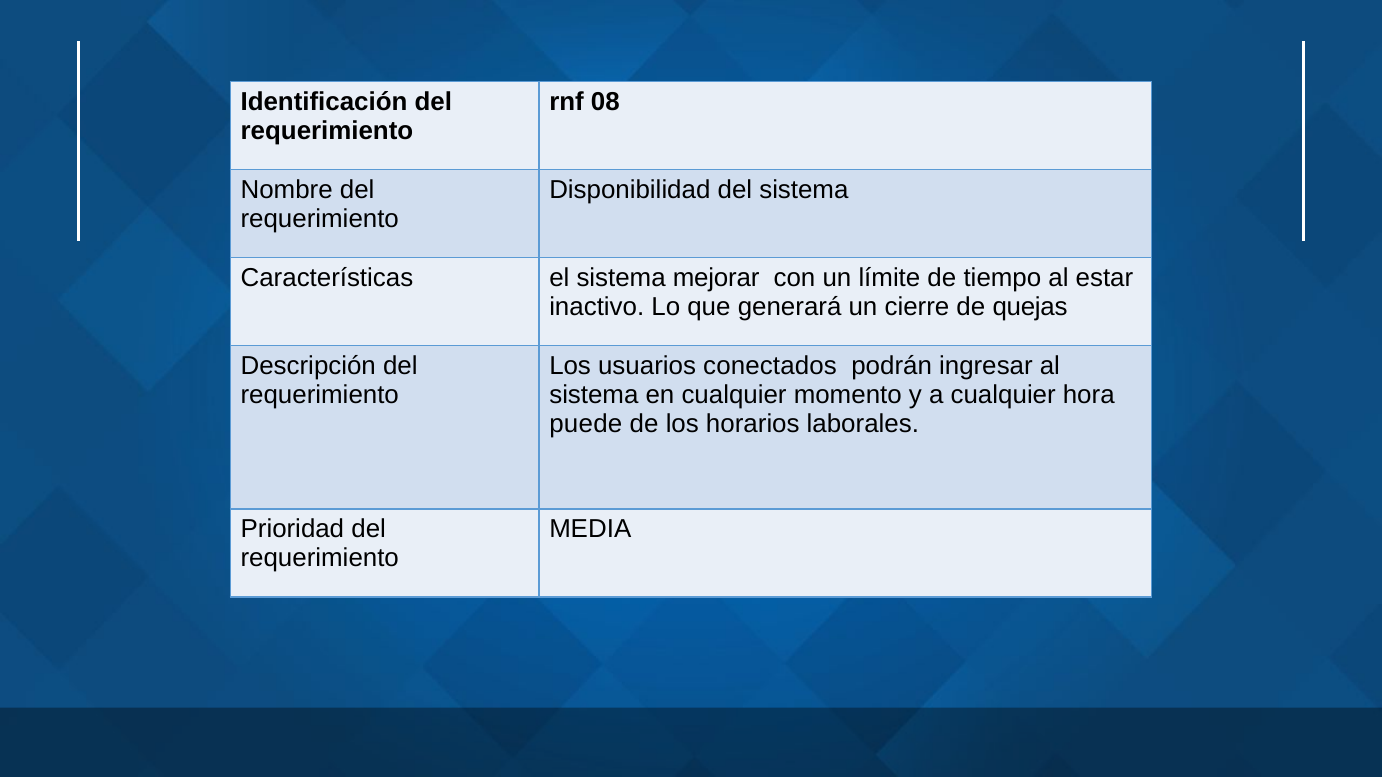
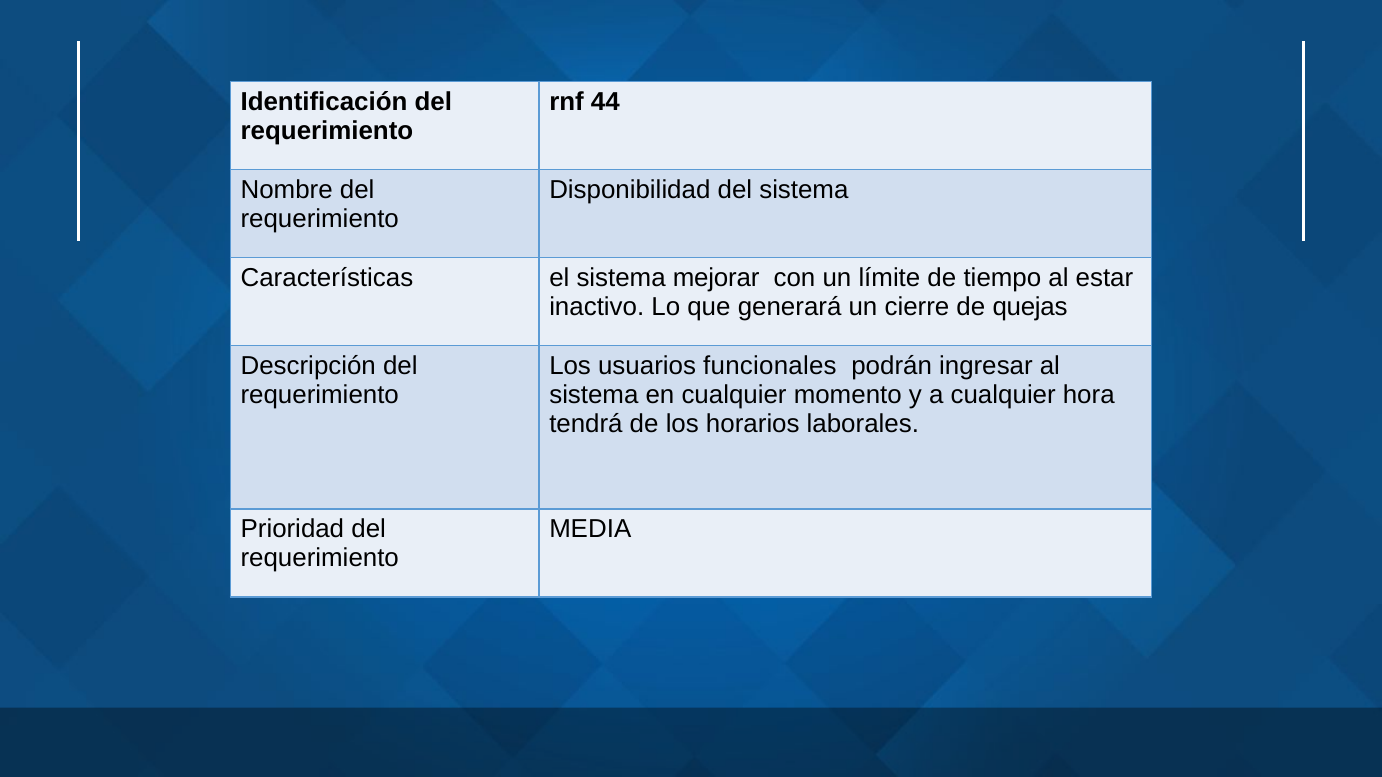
08: 08 -> 44
conectados: conectados -> funcionales
puede: puede -> tendrá
